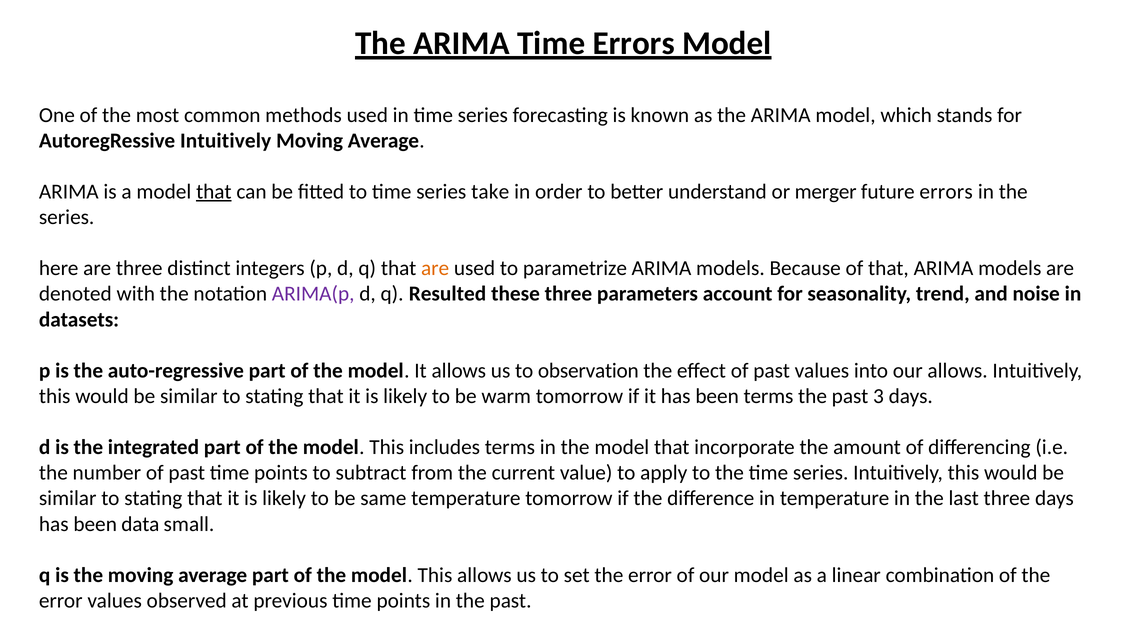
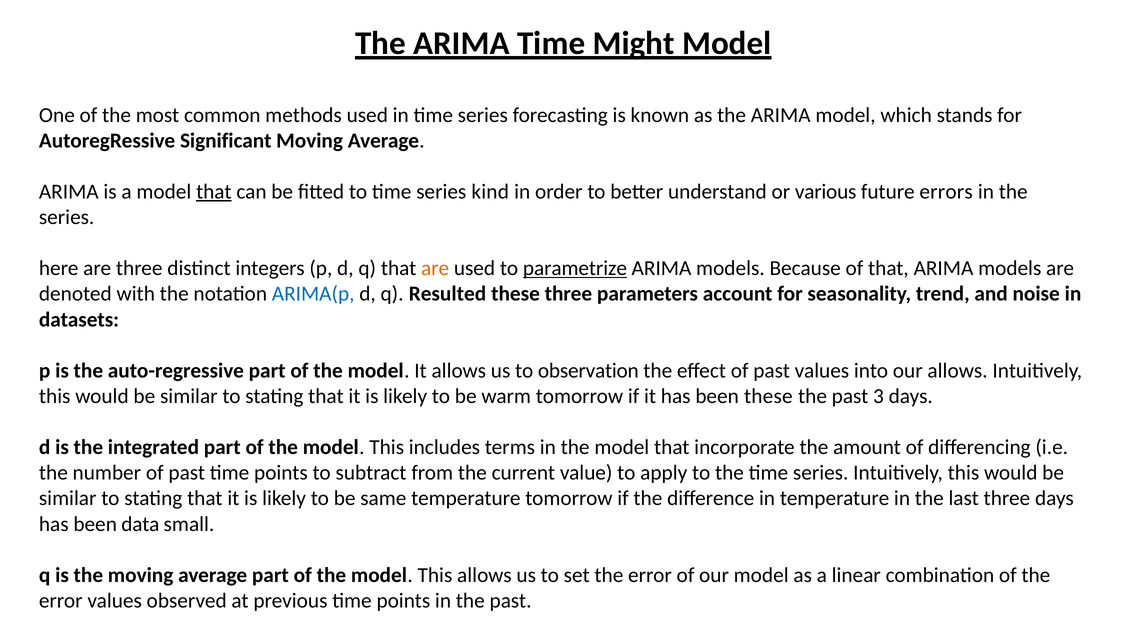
Time Errors: Errors -> Might
AutoregRessive Intuitively: Intuitively -> Significant
take: take -> kind
merger: merger -> various
parametrize underline: none -> present
ARIMA(p colour: purple -> blue
been terms: terms -> these
